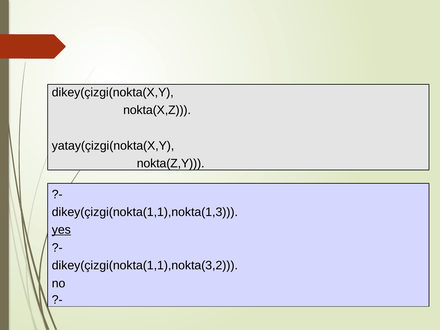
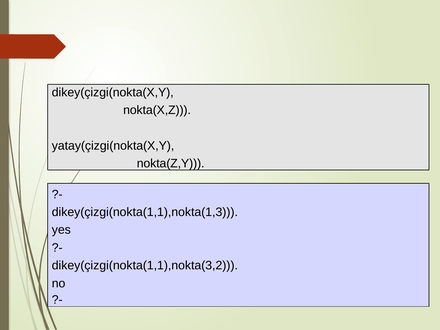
yes underline: present -> none
